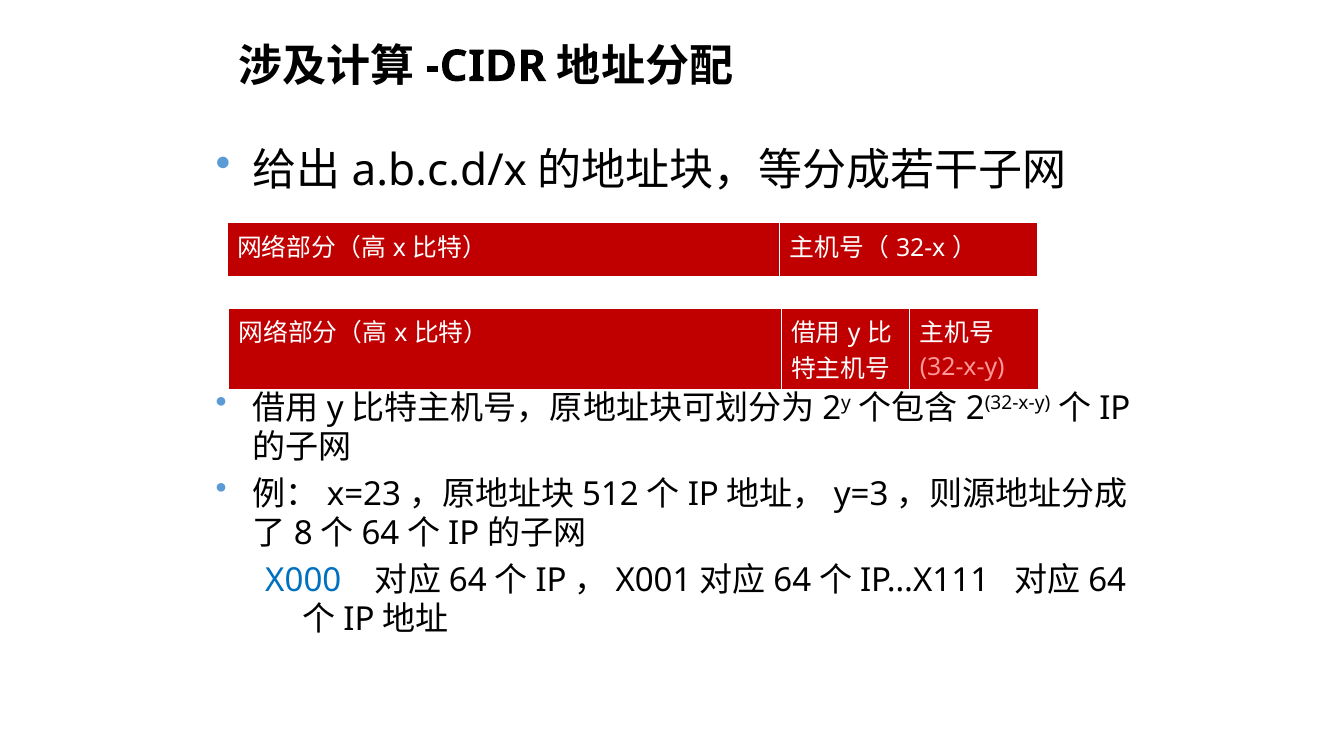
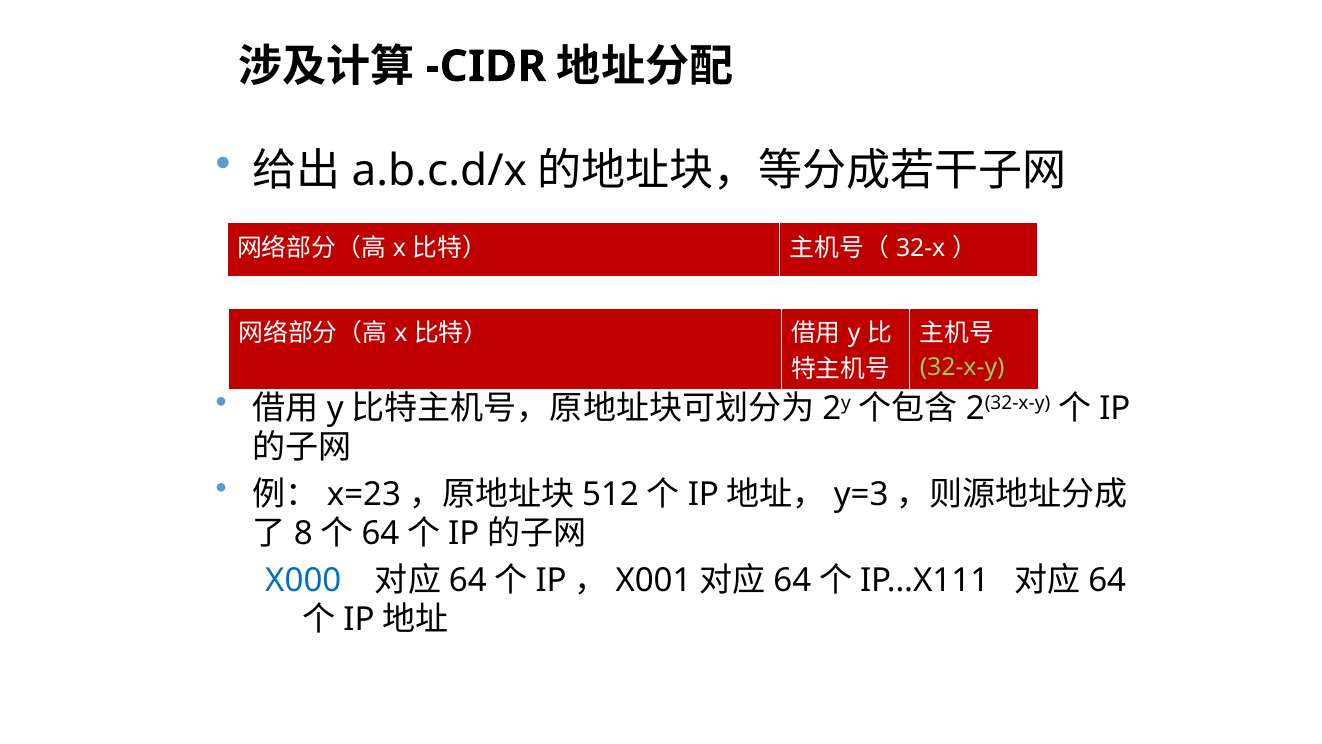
32-x-y colour: pink -> light green
